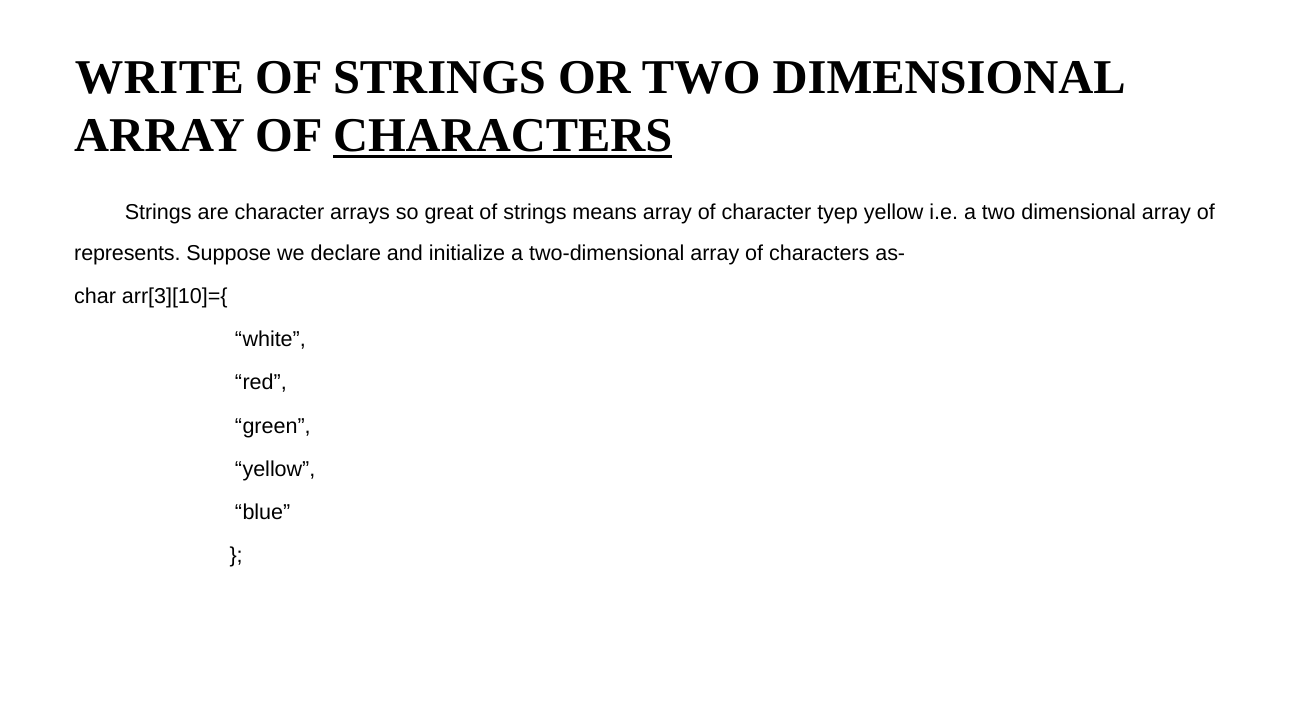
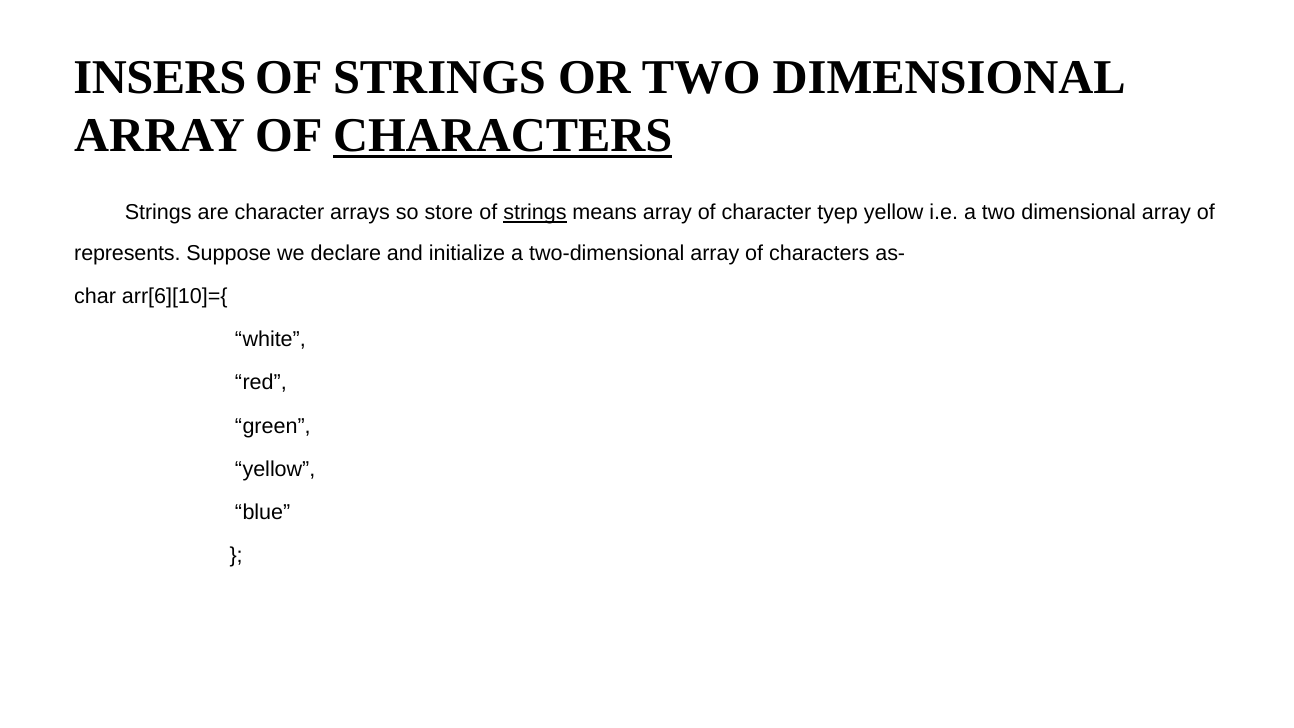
WRITE: WRITE -> INSERS
great: great -> store
strings at (535, 213) underline: none -> present
arr[3][10]={: arr[3][10]={ -> arr[6][10]={
